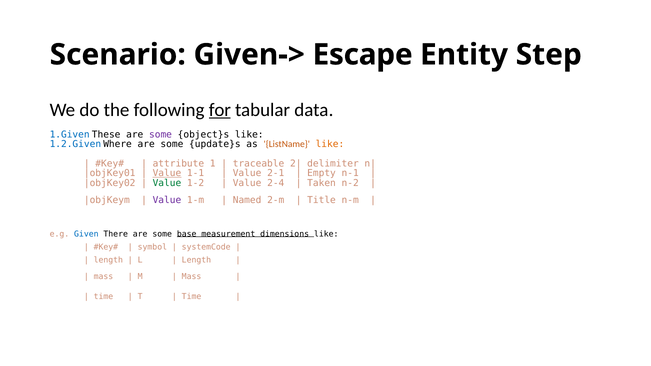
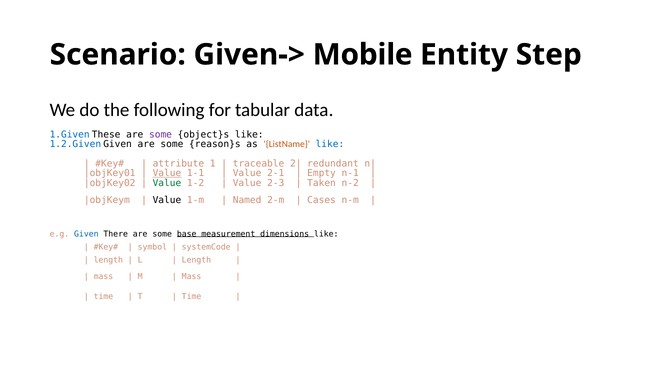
Escape: Escape -> Mobile
for underline: present -> none
1.2.Given Where: Where -> Given
update}s: update}s -> reason}s
like at (330, 144) colour: orange -> blue
delimiter: delimiter -> redundant
2-4: 2-4 -> 2-3
Value at (167, 200) colour: purple -> black
Title: Title -> Cases
